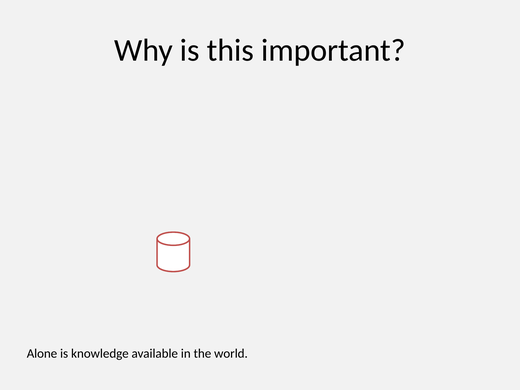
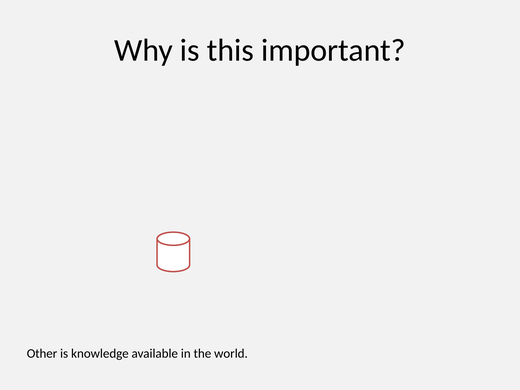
Alone: Alone -> Other
